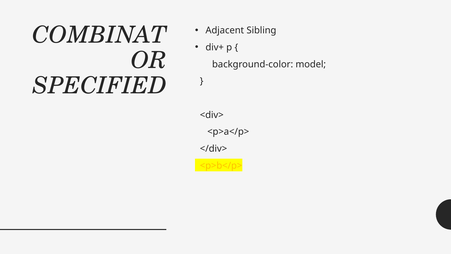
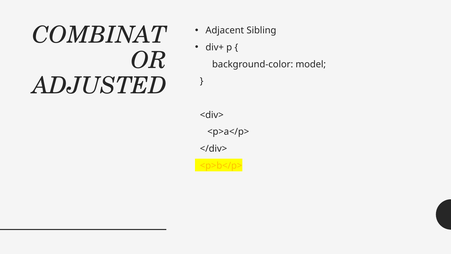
SPECIFIED: SPECIFIED -> ADJUSTED
